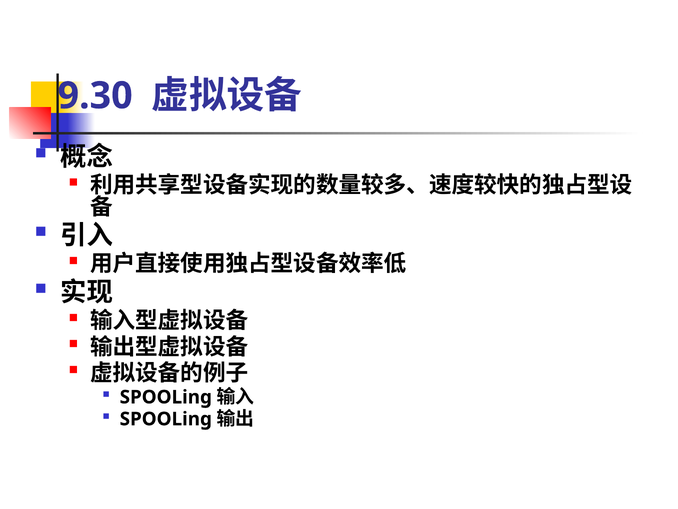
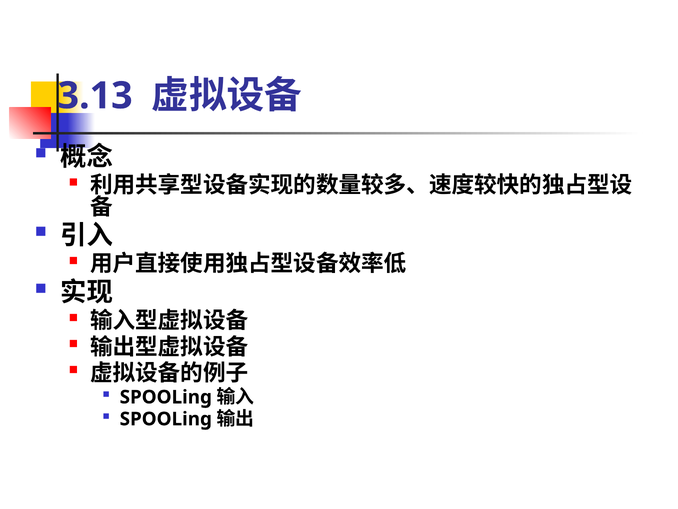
9.30: 9.30 -> 3.13
